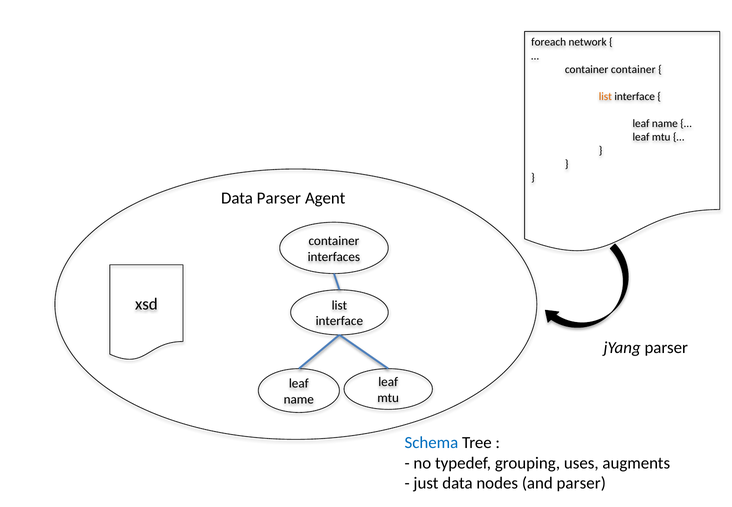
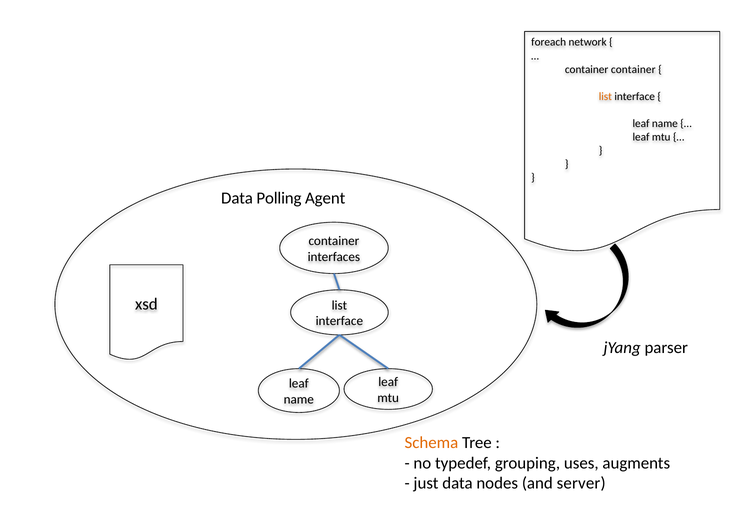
Data Parser: Parser -> Polling
Schema colour: blue -> orange
and parser: parser -> server
